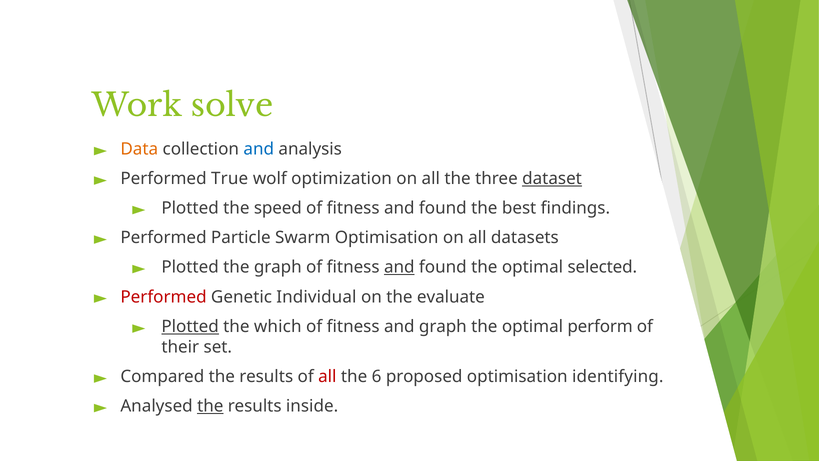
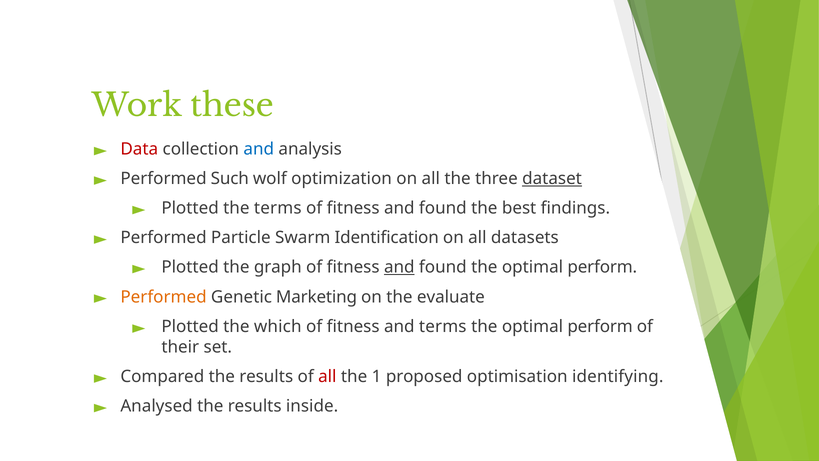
solve: solve -> these
Data colour: orange -> red
True: True -> Such
the speed: speed -> terms
Swarm Optimisation: Optimisation -> Identification
found the optimal selected: selected -> perform
Performed at (164, 297) colour: red -> orange
Individual: Individual -> Marketing
Plotted at (190, 326) underline: present -> none
and graph: graph -> terms
6: 6 -> 1
the at (210, 406) underline: present -> none
